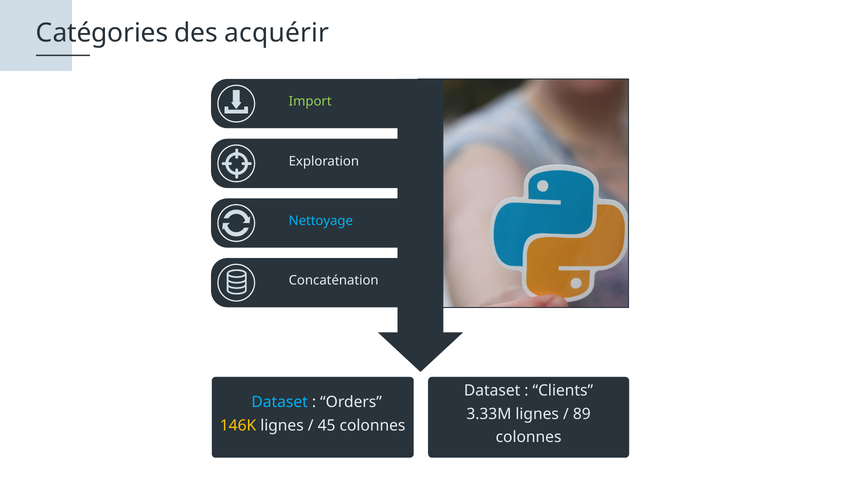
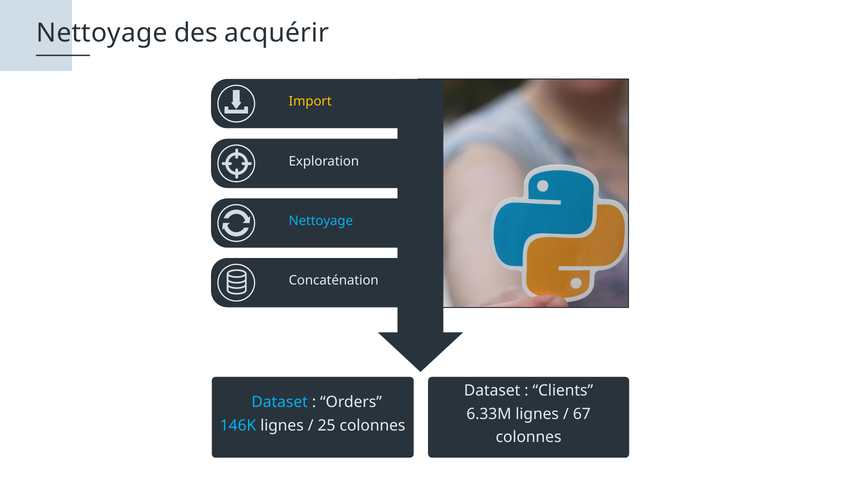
Catégories at (102, 33): Catégories -> Nettoyage
Import colour: light green -> yellow
3.33M: 3.33M -> 6.33M
89: 89 -> 67
146K colour: yellow -> light blue
45: 45 -> 25
